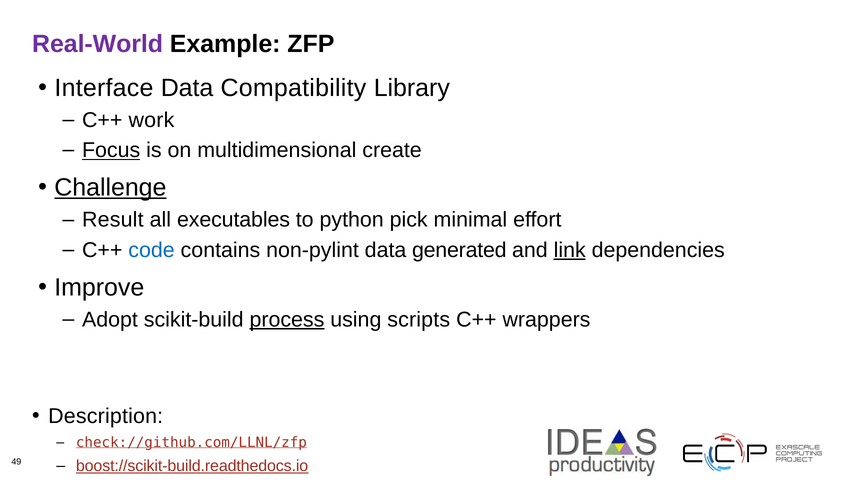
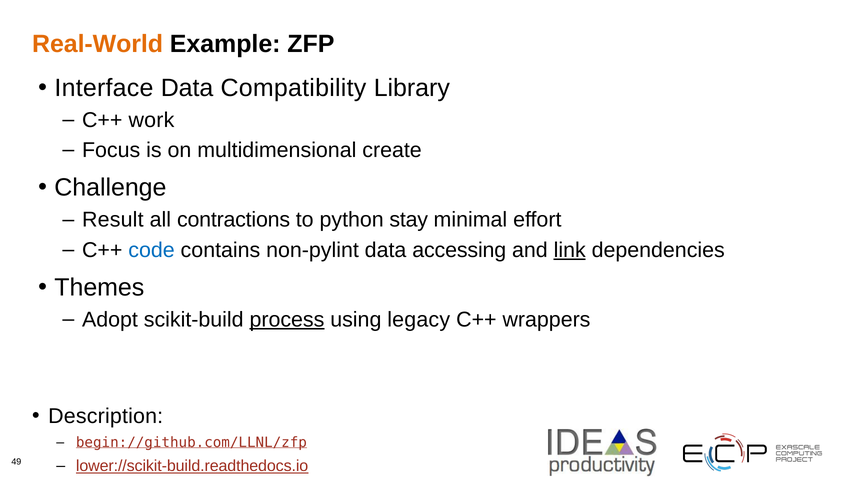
Real-World colour: purple -> orange
Focus underline: present -> none
Challenge underline: present -> none
executables: executables -> contractions
pick: pick -> stay
generated: generated -> accessing
Improve: Improve -> Themes
scripts: scripts -> legacy
check://github.com/LLNL/zfp: check://github.com/LLNL/zfp -> begin://github.com/LLNL/zfp
boost://scikit-build.readthedocs.io: boost://scikit-build.readthedocs.io -> lower://scikit-build.readthedocs.io
